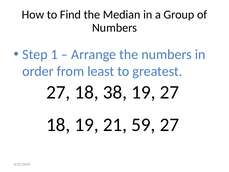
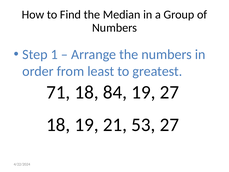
27 at (58, 92): 27 -> 71
38: 38 -> 84
59: 59 -> 53
